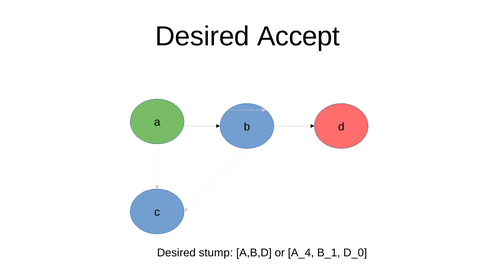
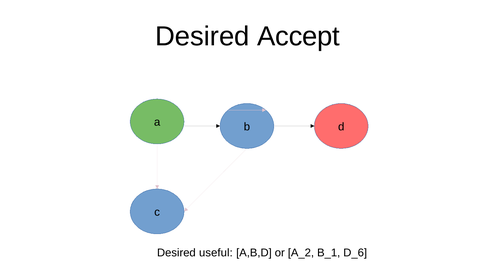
stump: stump -> useful
A_4: A_4 -> A_2
D_0: D_0 -> D_6
